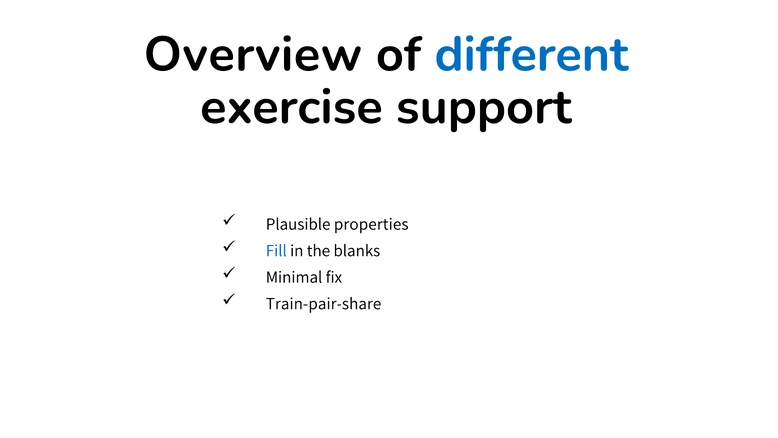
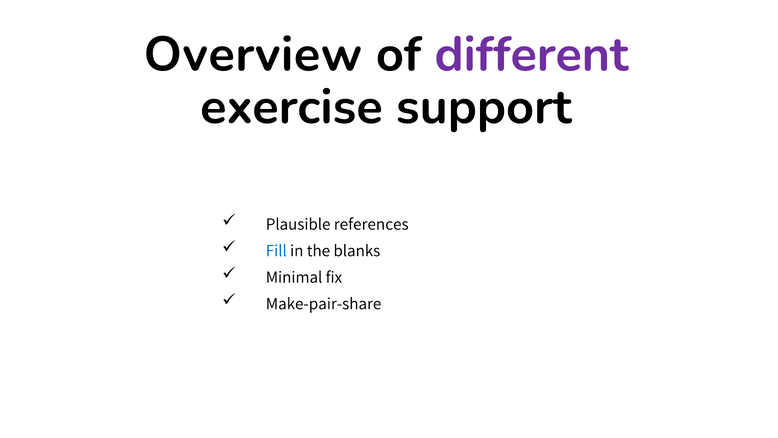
different colour: blue -> purple
properties: properties -> references
Train-pair-share: Train-pair-share -> Make-pair-share
